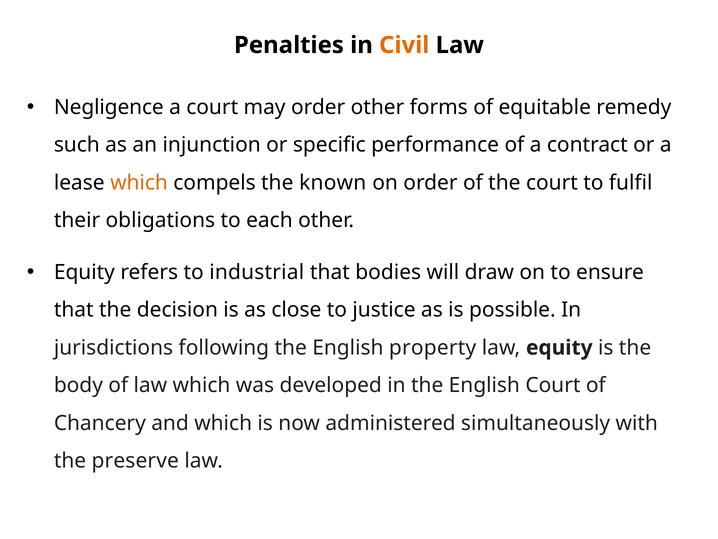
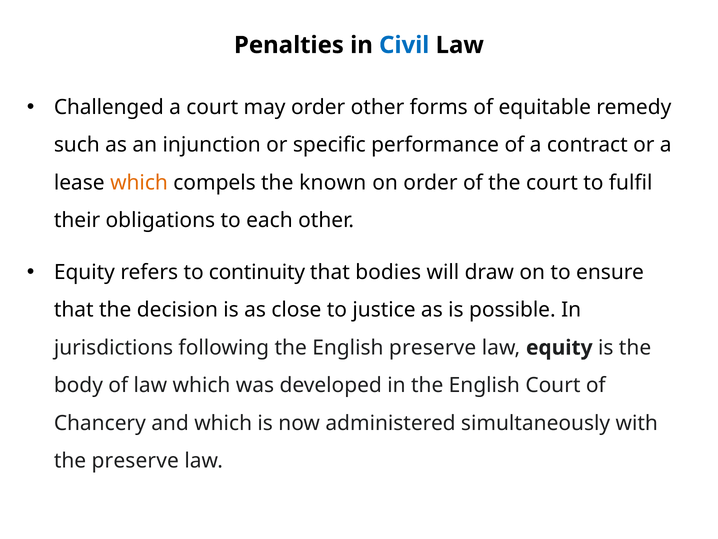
Civil colour: orange -> blue
Negligence: Negligence -> Challenged
industrial: industrial -> continuity
English property: property -> preserve
